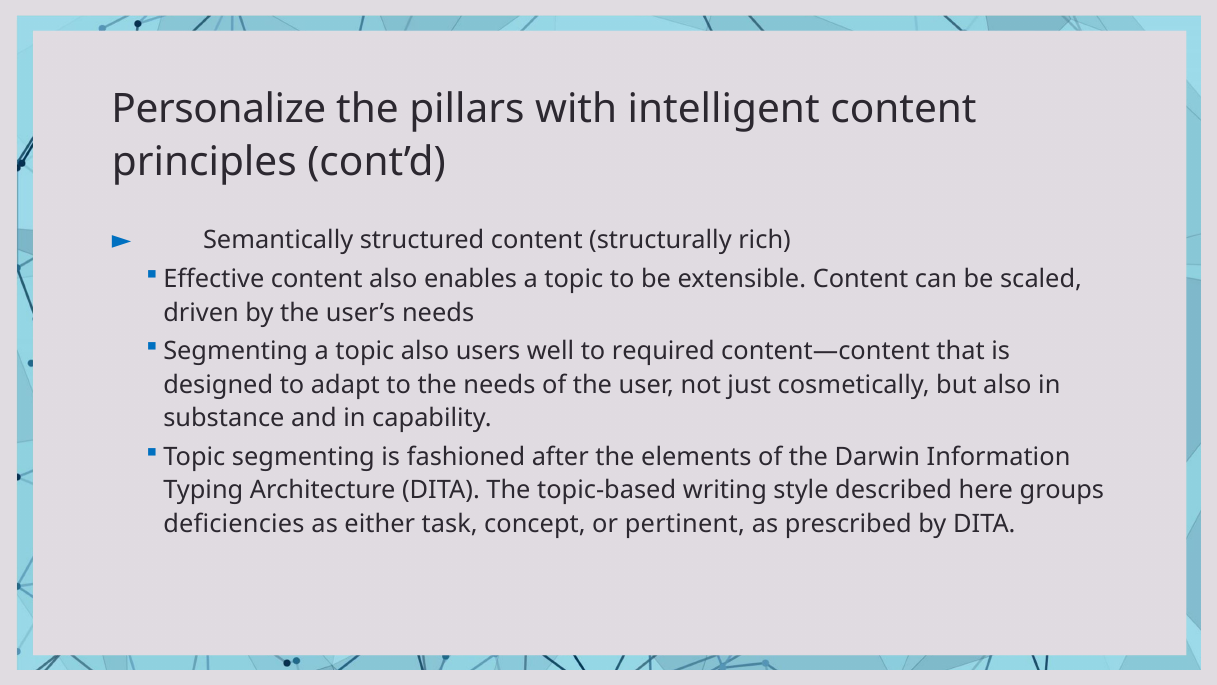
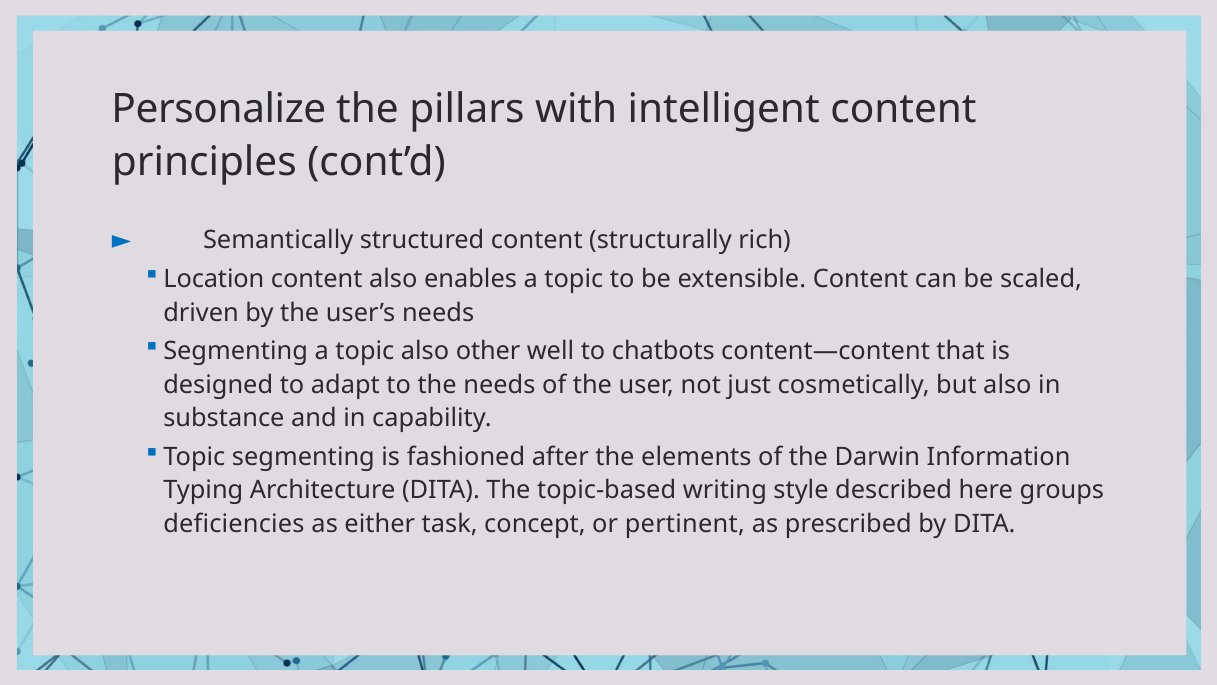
Effective: Effective -> Location
users: users -> other
required: required -> chatbots
